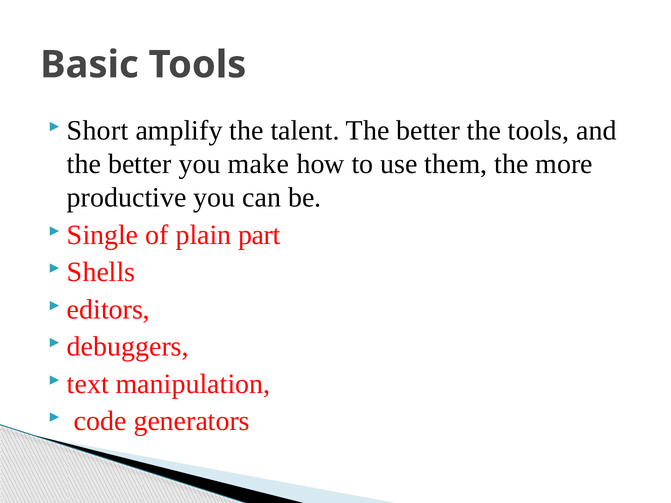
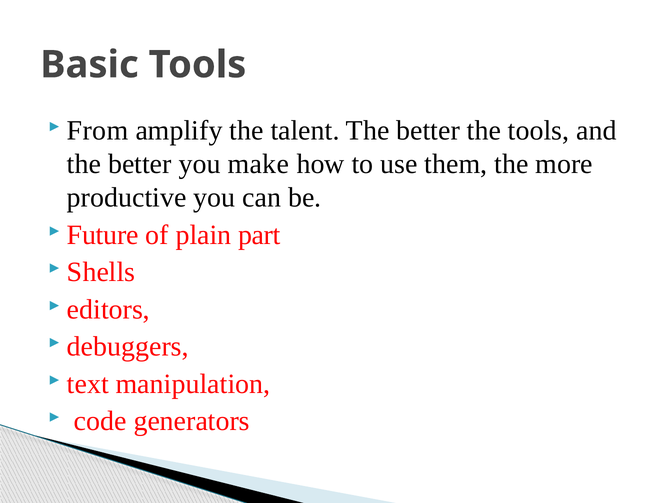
Short: Short -> From
Single: Single -> Future
